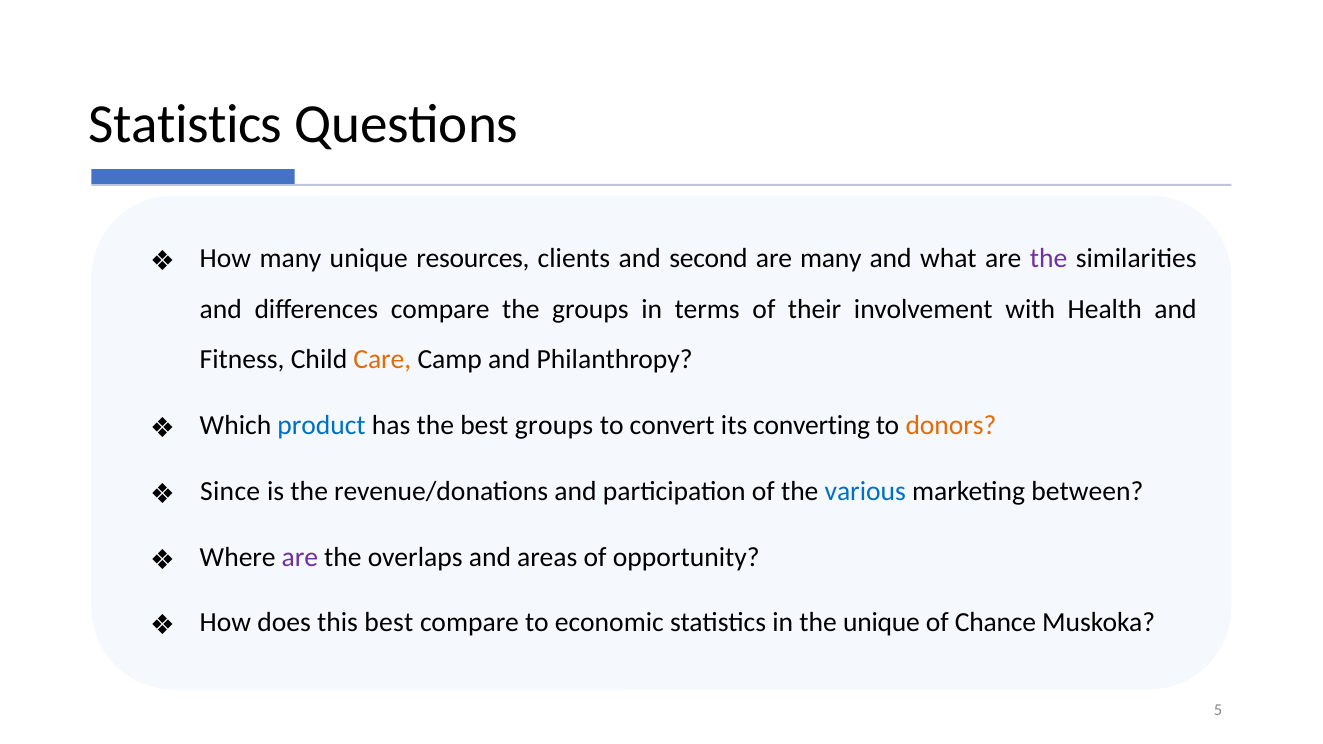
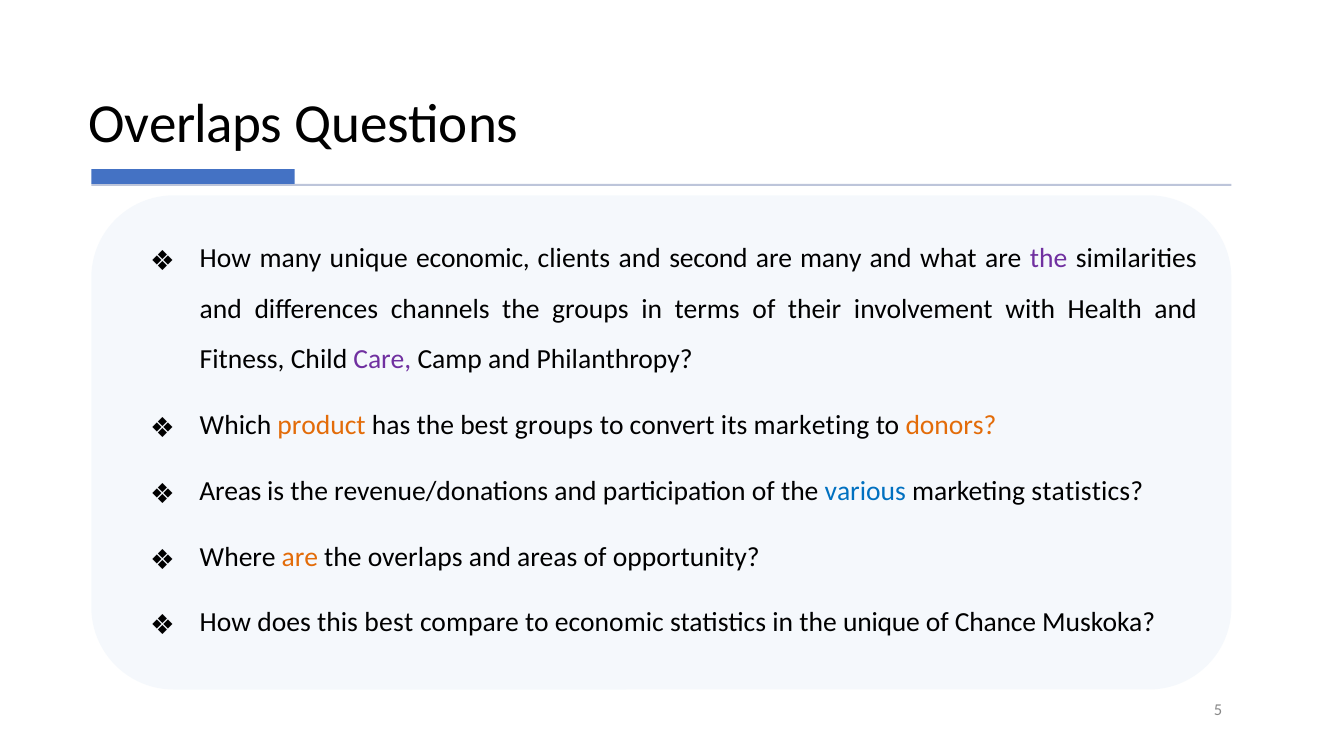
Statistics at (186, 124): Statistics -> Overlaps
unique resources: resources -> economic
differences compare: compare -> channels
Care colour: orange -> purple
product colour: blue -> orange
its converting: converting -> marketing
Since at (230, 491): Since -> Areas
marketing between: between -> statistics
are at (300, 557) colour: purple -> orange
